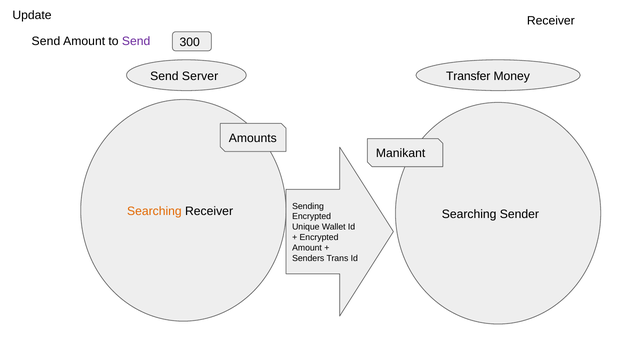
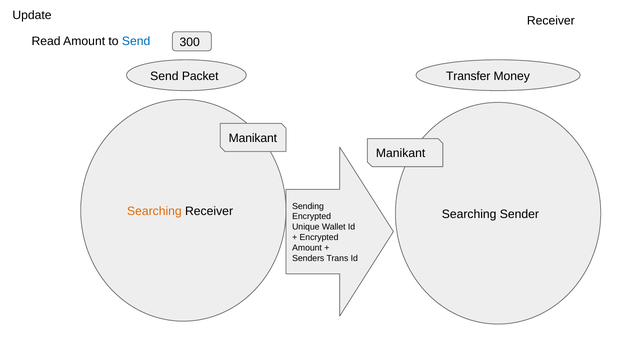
Send at (46, 41): Send -> Read
Send at (136, 41) colour: purple -> blue
Server: Server -> Packet
Amounts at (253, 138): Amounts -> Manikant
